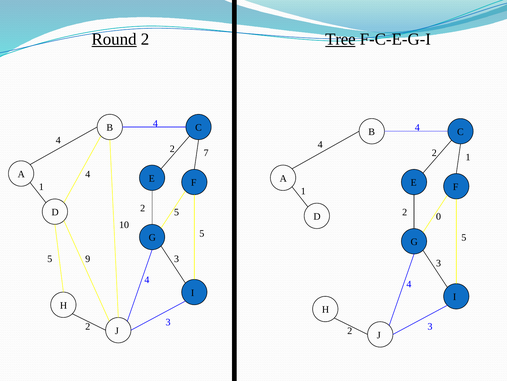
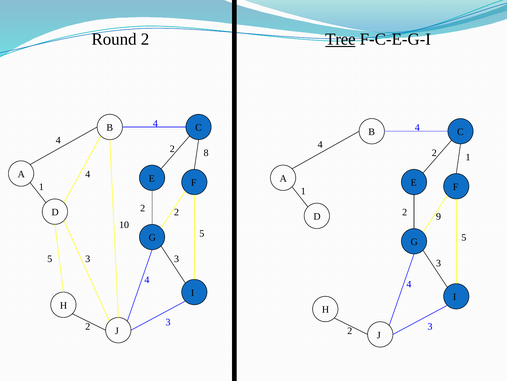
Round underline: present -> none
7: 7 -> 8
5 at (177, 212): 5 -> 2
0: 0 -> 9
9 at (88, 258): 9 -> 3
